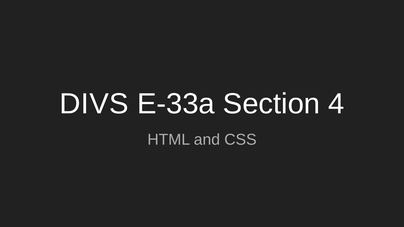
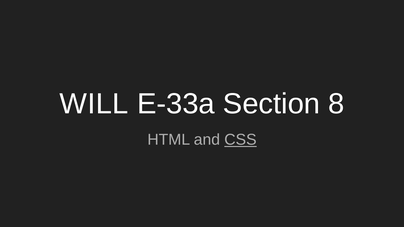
DIVS: DIVS -> WILL
4: 4 -> 8
CSS underline: none -> present
